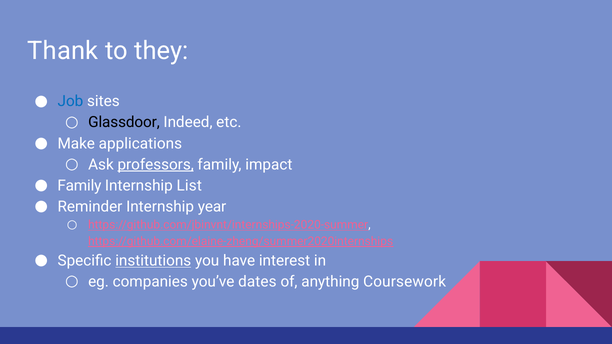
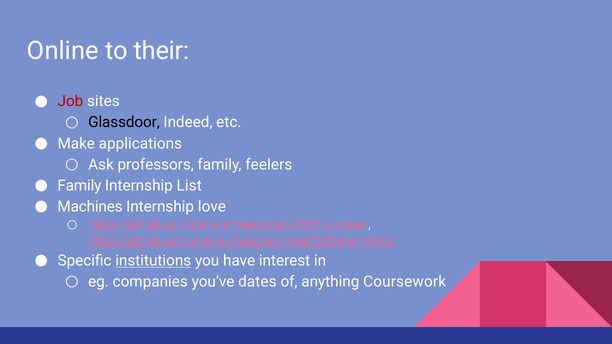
Thank: Thank -> Online
they: they -> their
Job colour: blue -> red
professors underline: present -> none
impact: impact -> feelers
Reminder: Reminder -> Machines
year: year -> love
